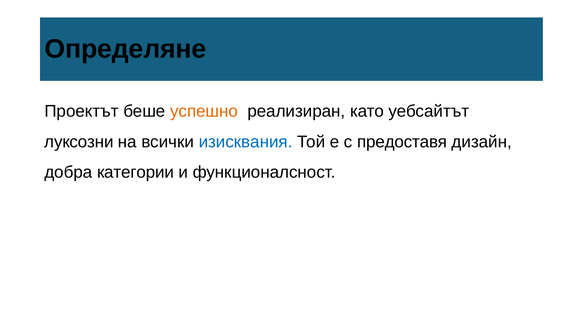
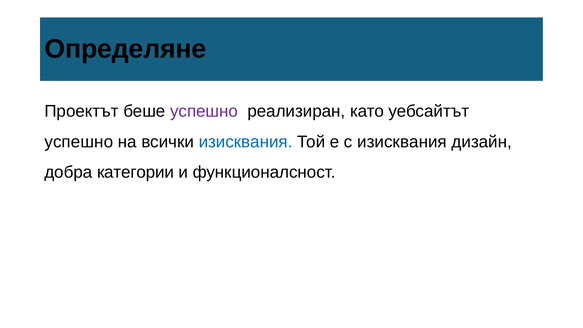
успешно at (204, 111) colour: orange -> purple
луксозни at (79, 142): луксозни -> успешно
с предоставя: предоставя -> изисквания
